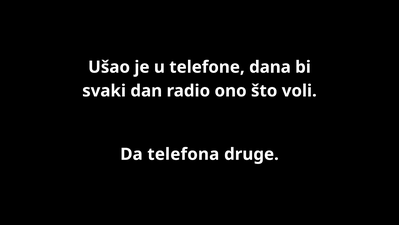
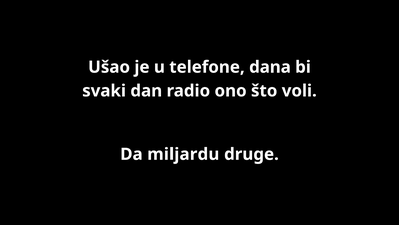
telefona: telefona -> miljardu
